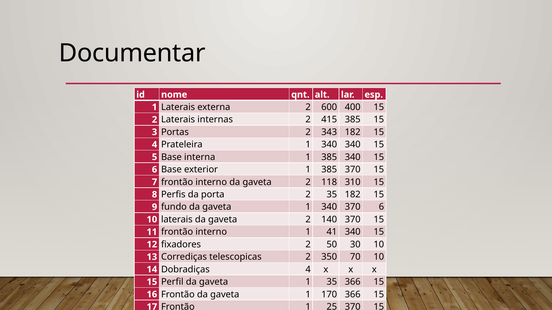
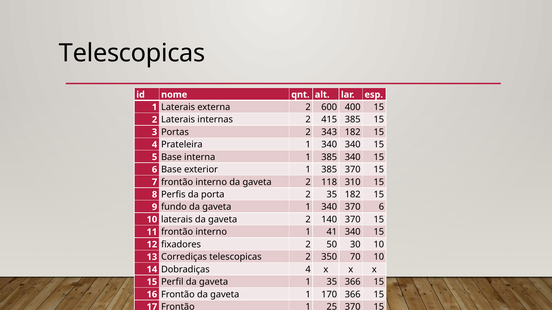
Documentar at (132, 53): Documentar -> Telescopicas
